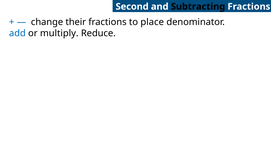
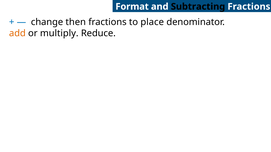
Second: Second -> Format
their: their -> then
add colour: blue -> orange
